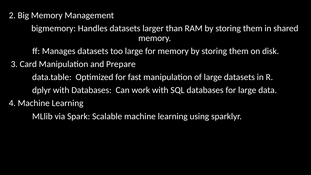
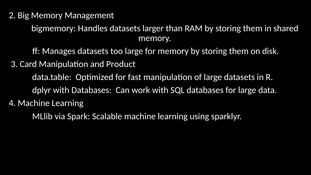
Prepare: Prepare -> Product
